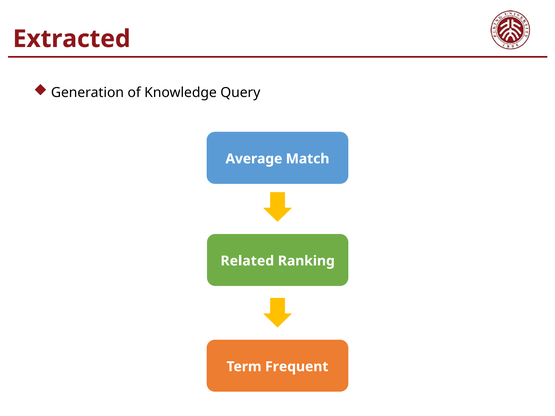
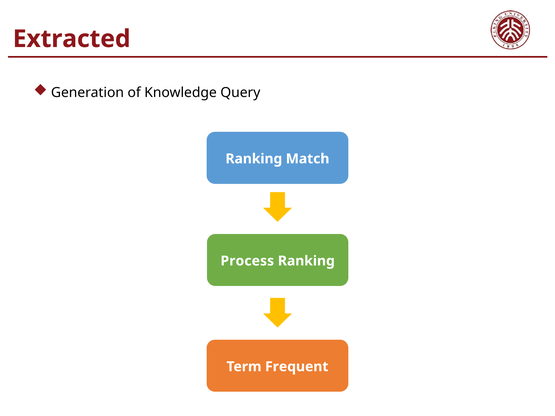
Average at (254, 159): Average -> Ranking
Related: Related -> Process
